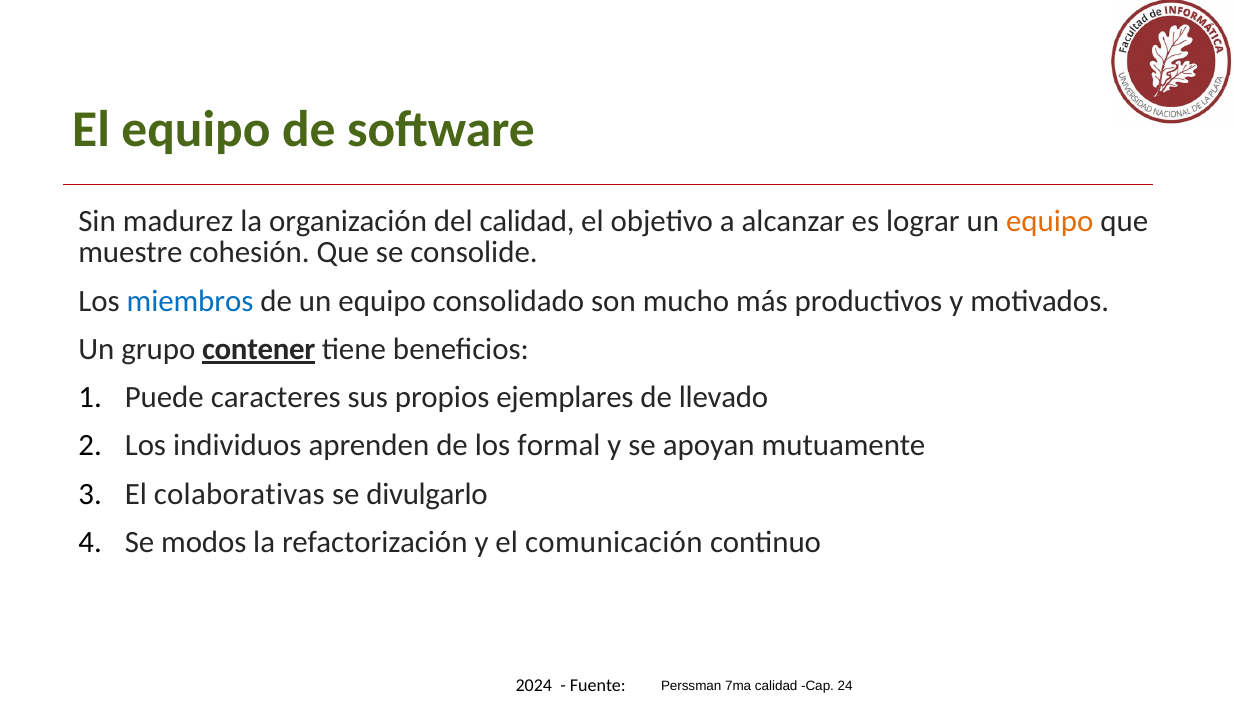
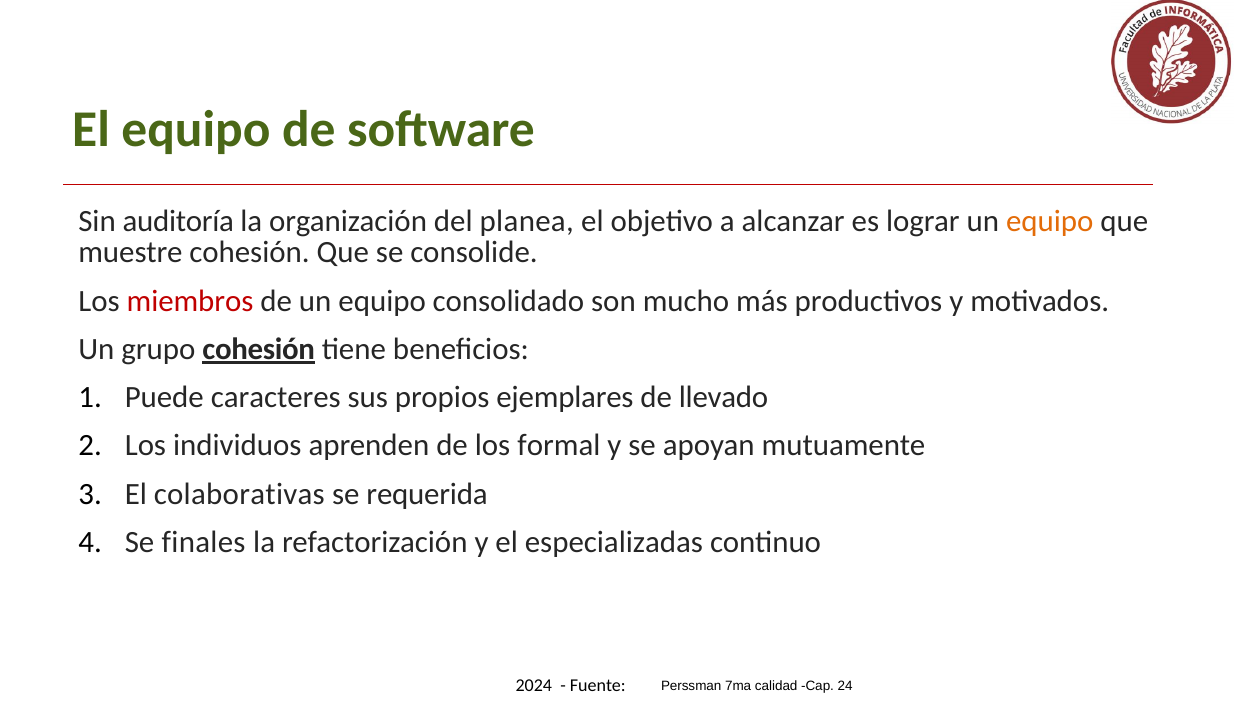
madurez: madurez -> auditoría
del calidad: calidad -> planea
miembros colour: blue -> red
grupo contener: contener -> cohesión
divulgarlo: divulgarlo -> requerida
modos: modos -> finales
comunicación: comunicación -> especializadas
